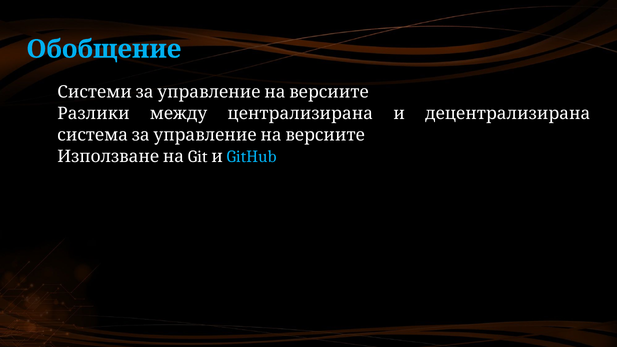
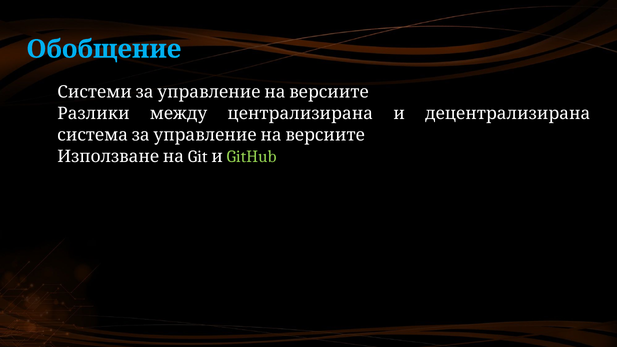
GitHub colour: light blue -> light green
